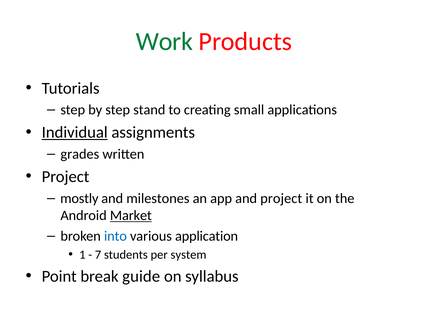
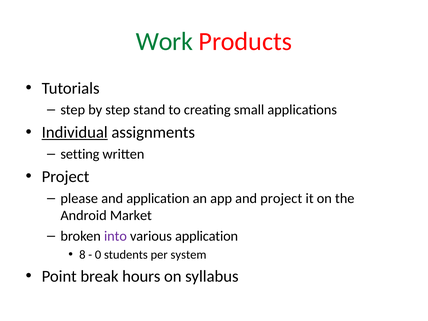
grades: grades -> setting
mostly: mostly -> please
and milestones: milestones -> application
Market underline: present -> none
into colour: blue -> purple
1: 1 -> 8
7: 7 -> 0
guide: guide -> hours
